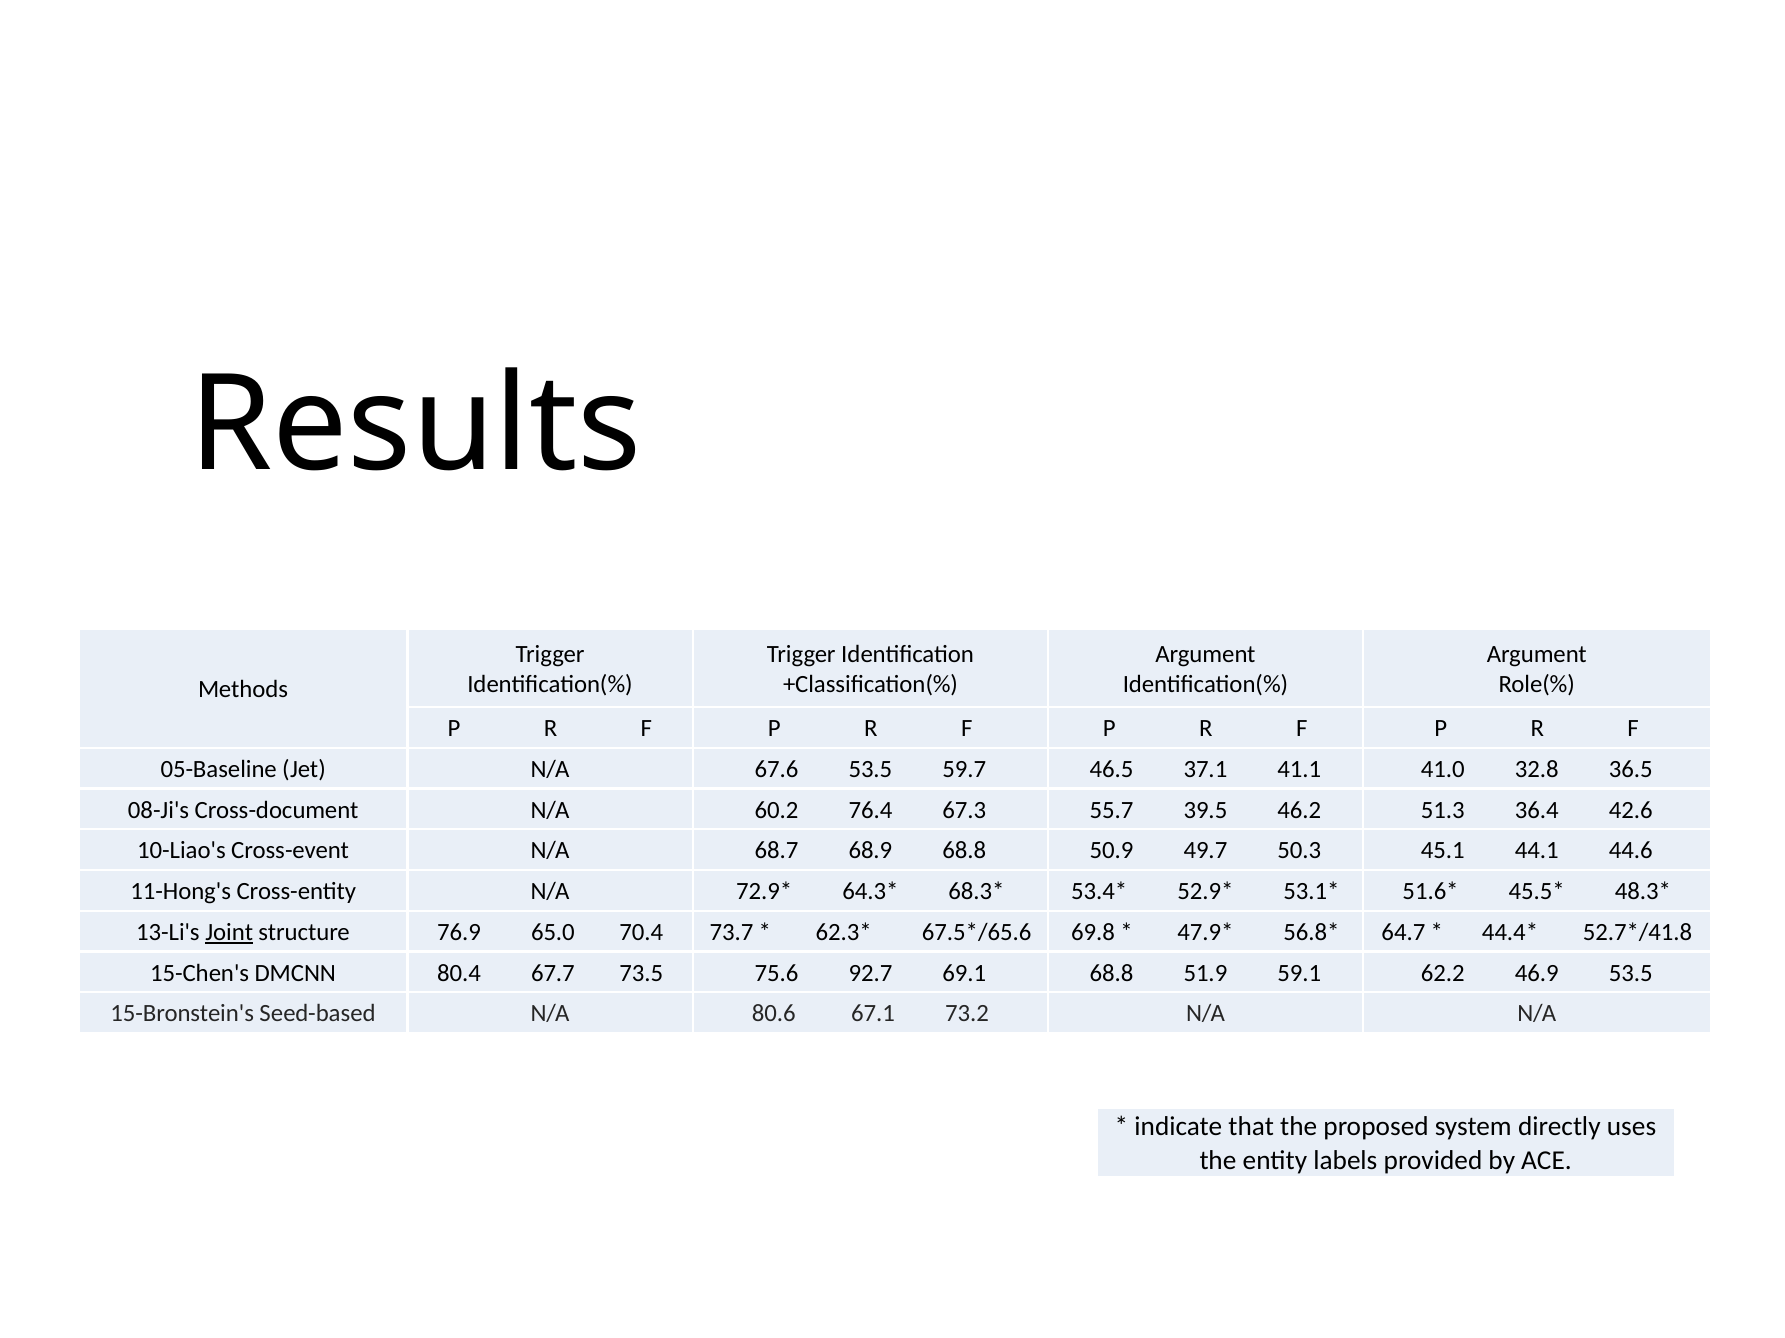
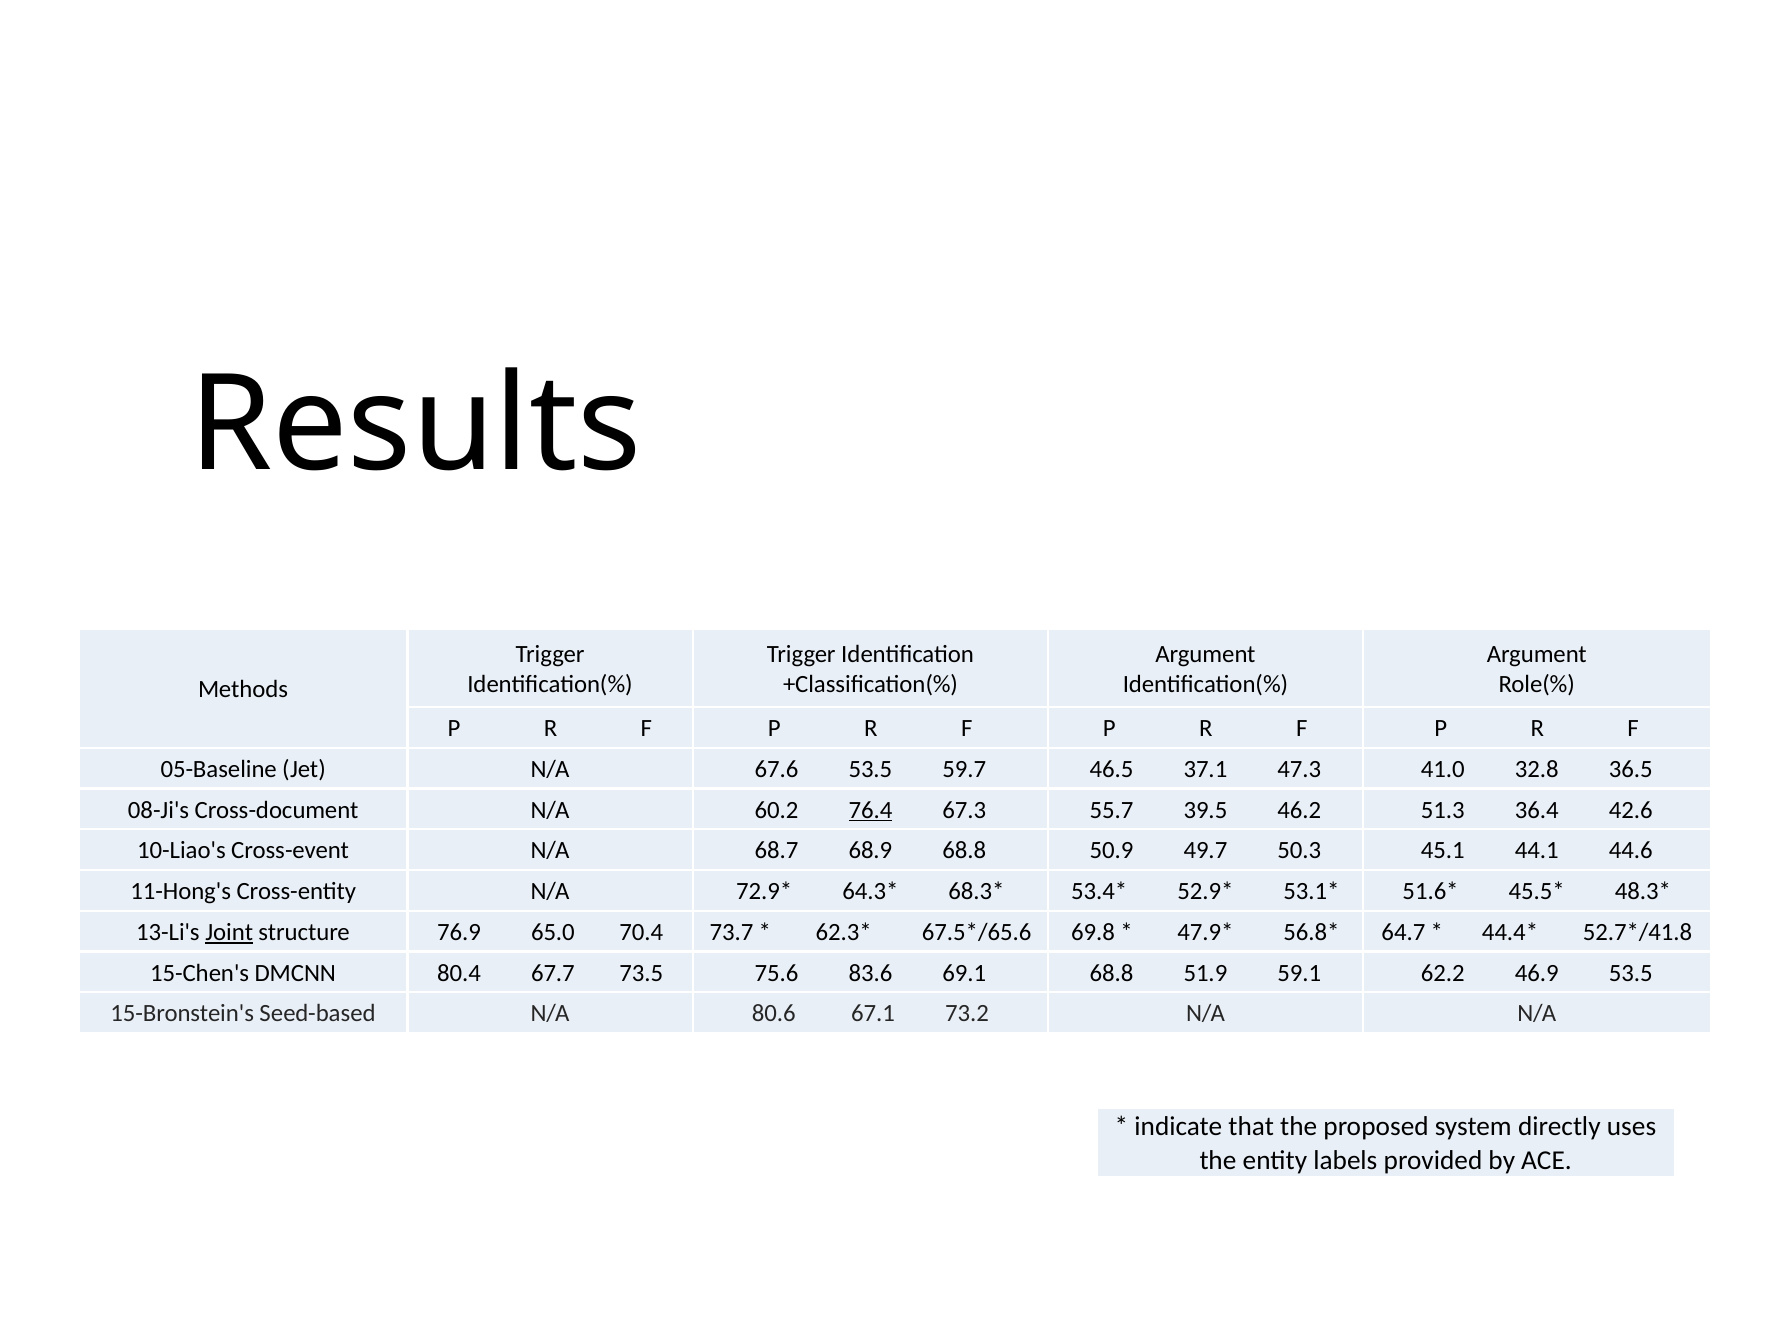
41.1: 41.1 -> 47.3
76.4 underline: none -> present
92.7: 92.7 -> 83.6
